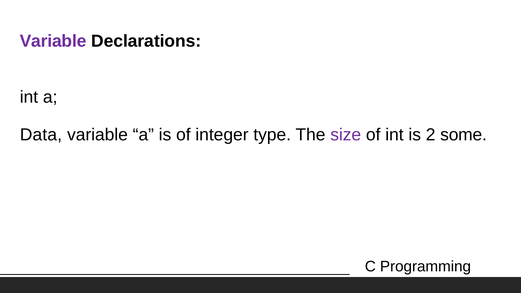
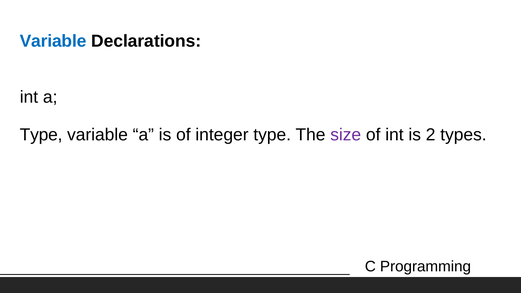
Variable at (53, 41) colour: purple -> blue
Data at (41, 135): Data -> Type
some: some -> types
